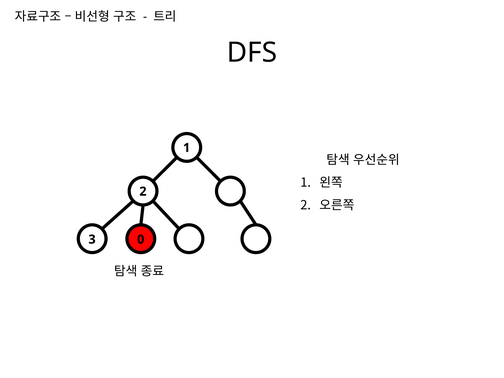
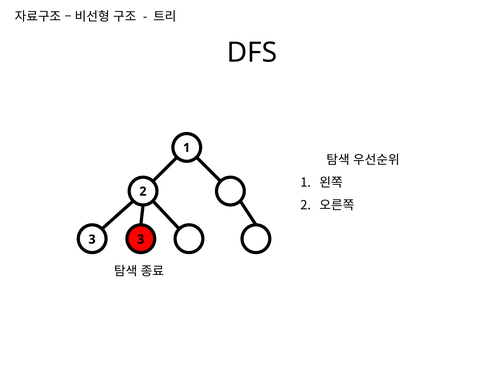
3 0: 0 -> 3
